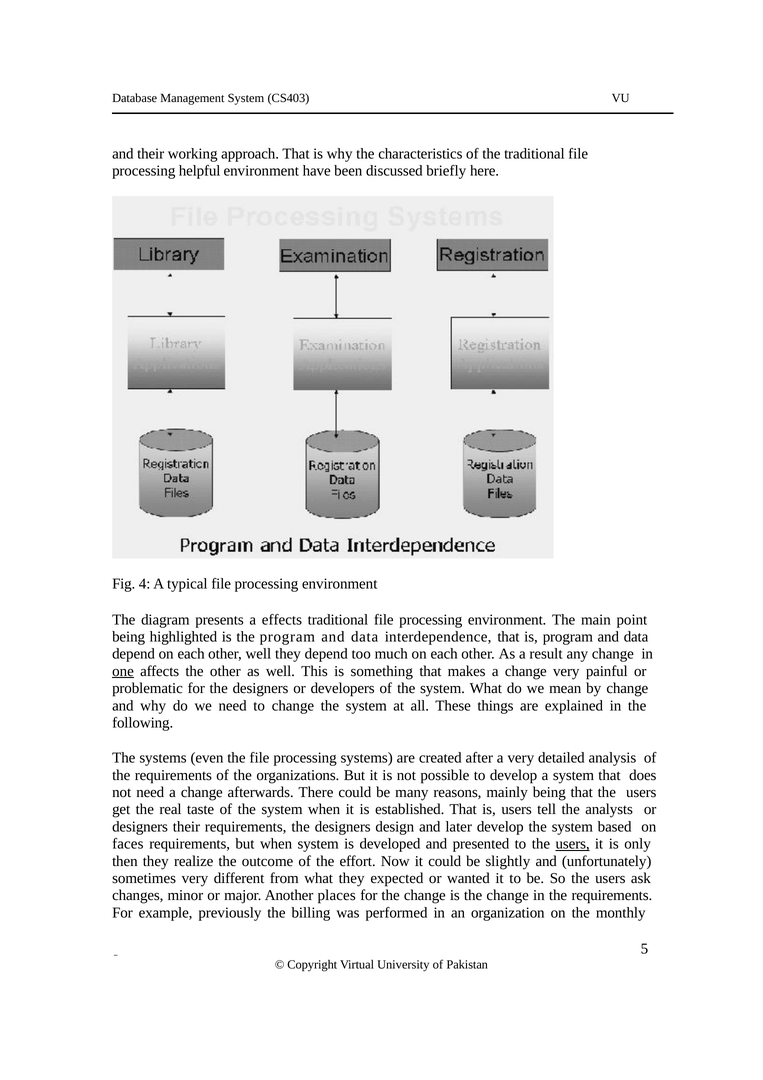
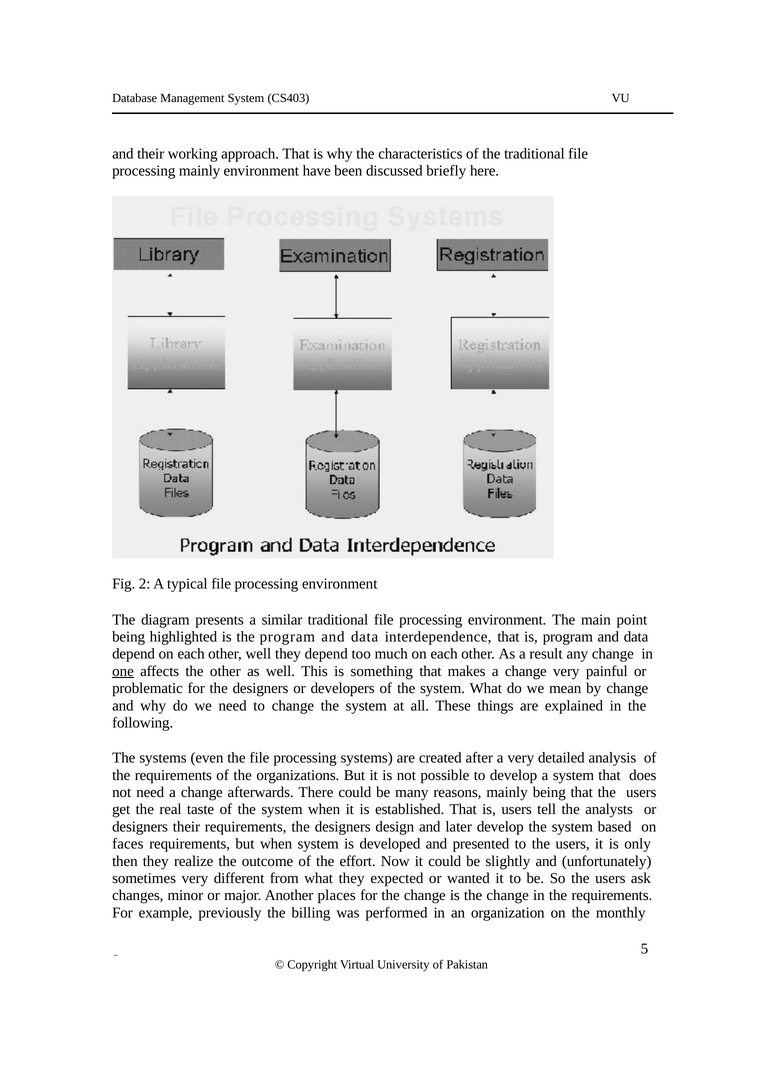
processing helpful: helpful -> mainly
4: 4 -> 2
effects: effects -> similar
users at (573, 844) underline: present -> none
